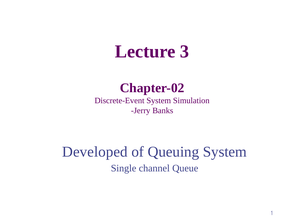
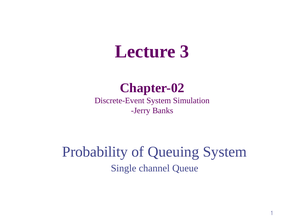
Developed: Developed -> Probability
